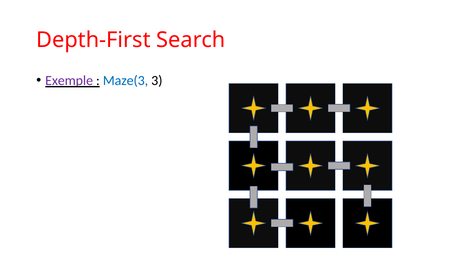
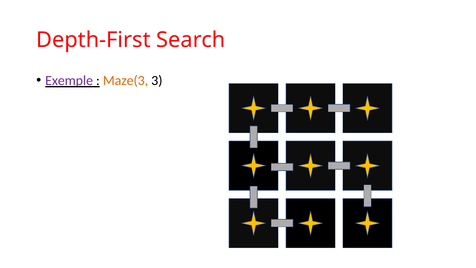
Maze(3 colour: blue -> orange
